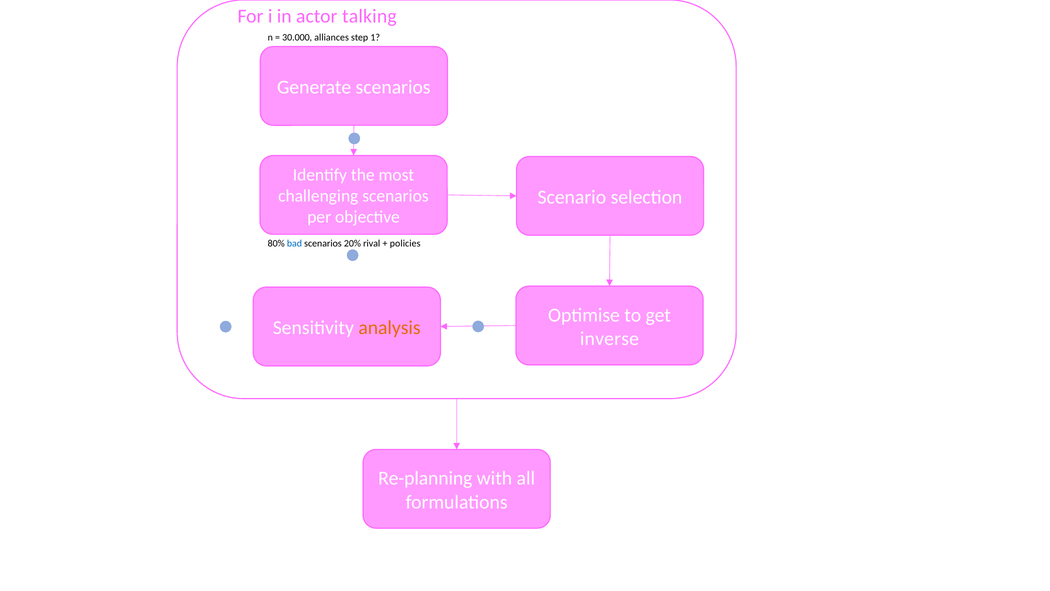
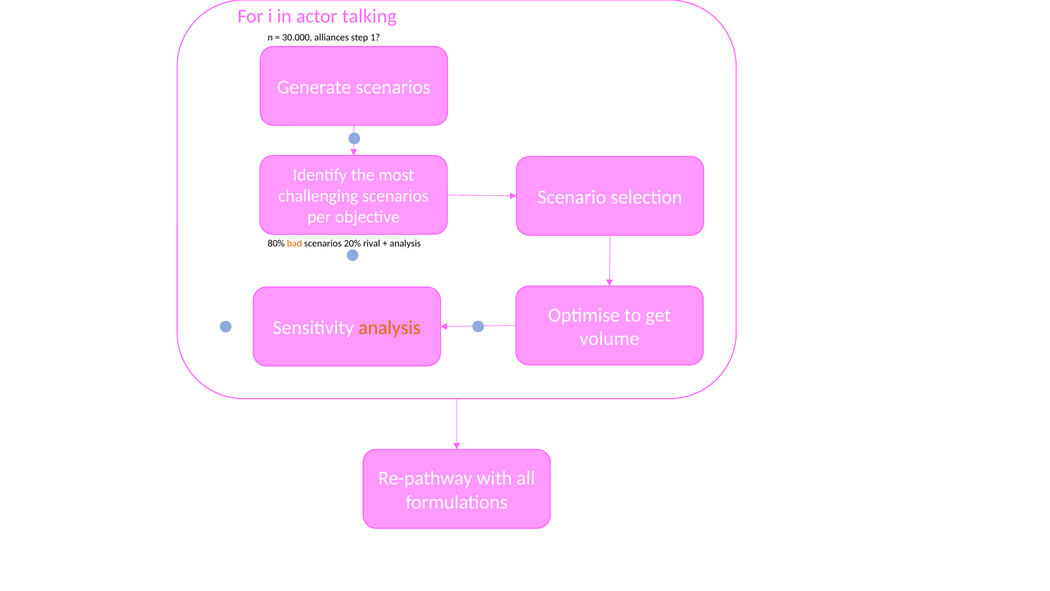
bad colour: blue -> orange
policies at (405, 243): policies -> analysis
inverse: inverse -> volume
Re-planning: Re-planning -> Re-pathway
